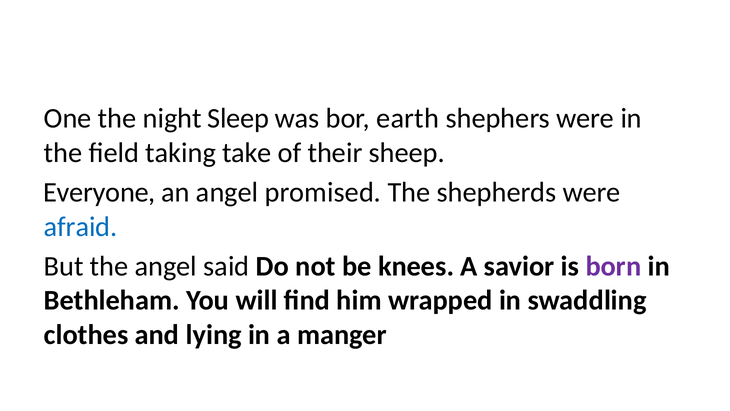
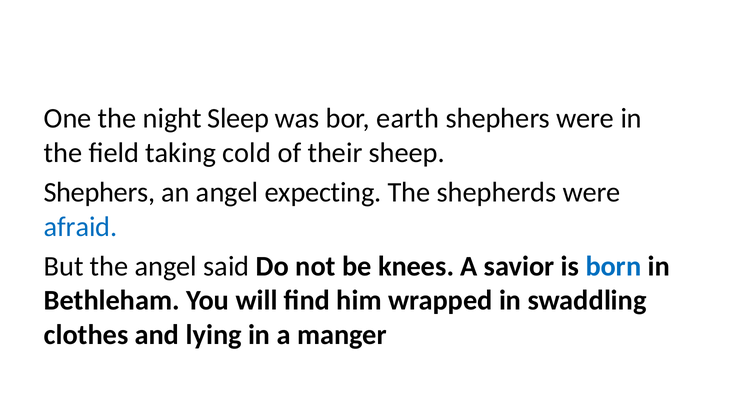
take: take -> cold
Everyone at (99, 192): Everyone -> Shephers
promised: promised -> expecting
born colour: purple -> blue
